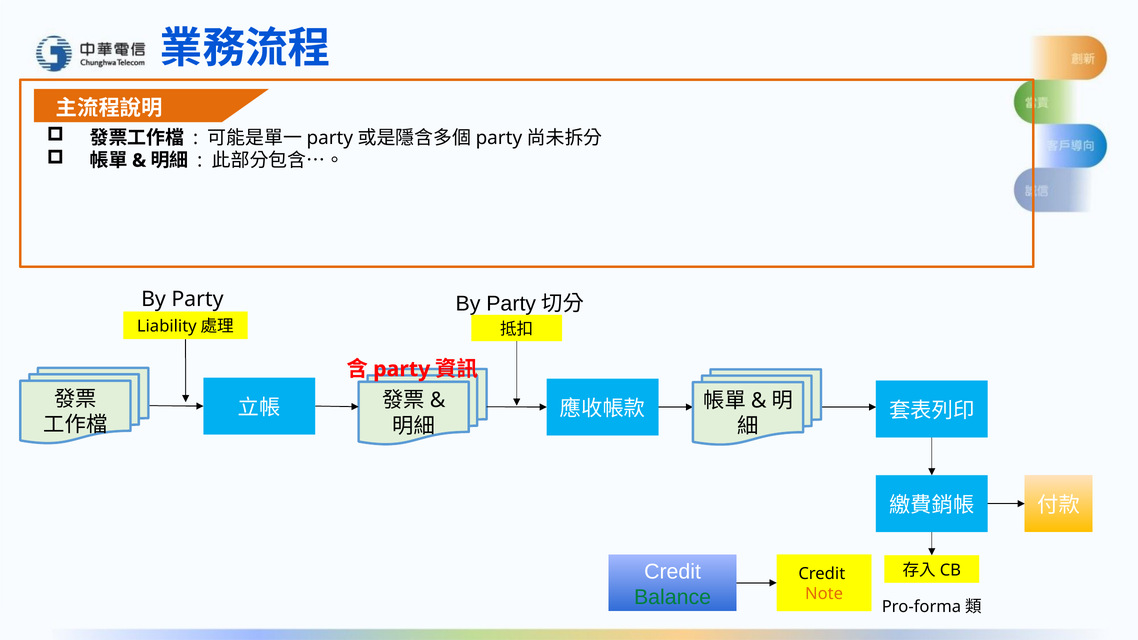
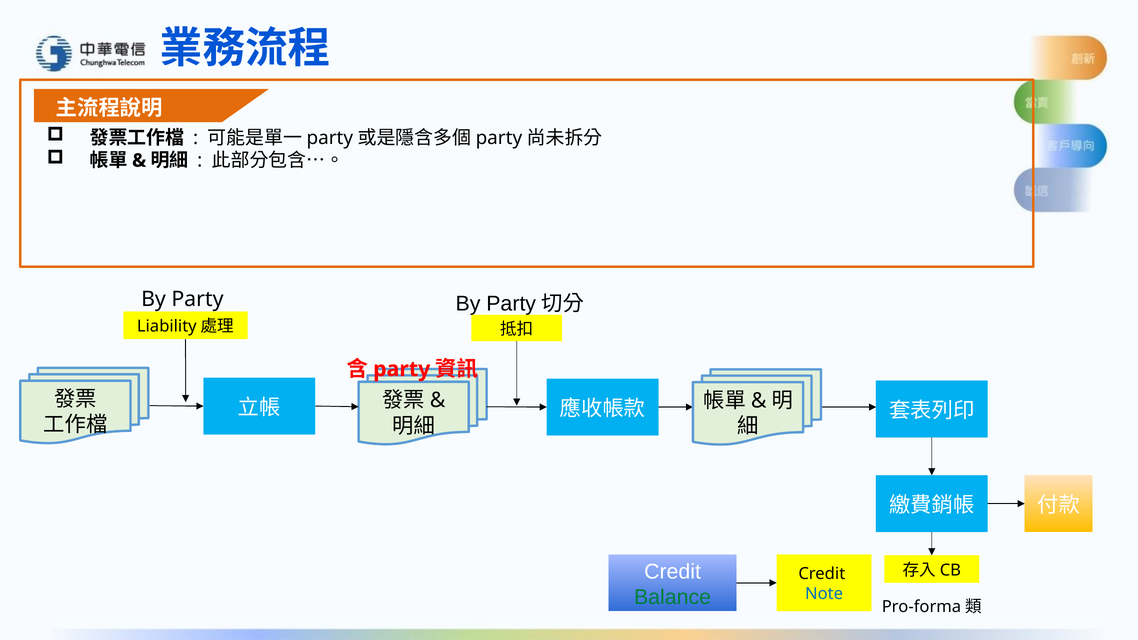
Note colour: orange -> blue
